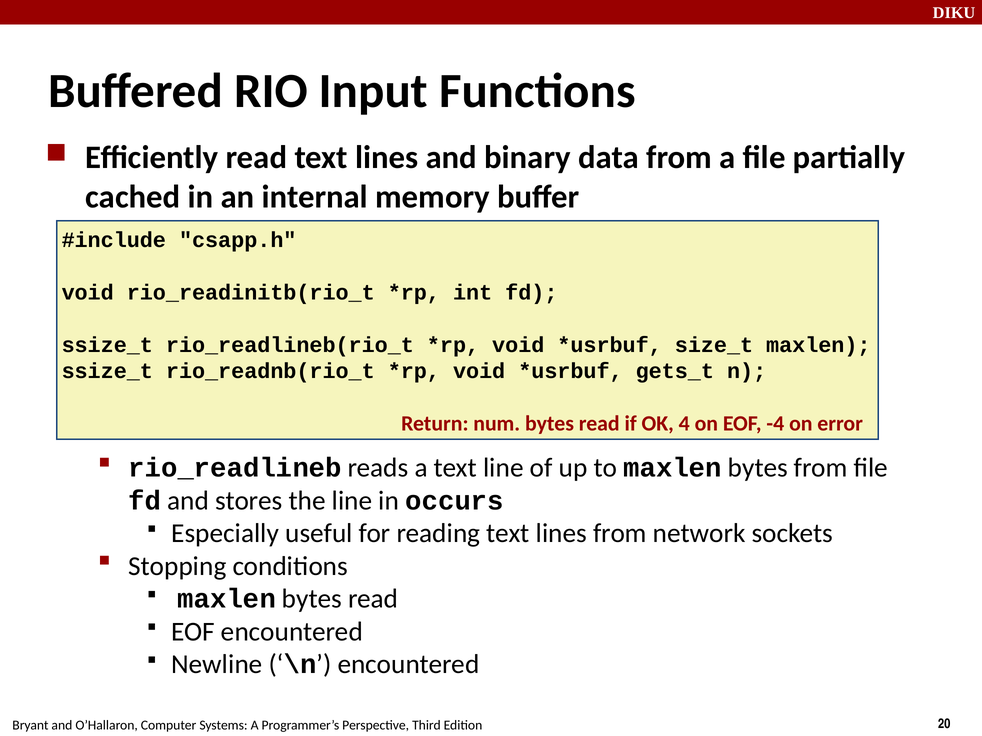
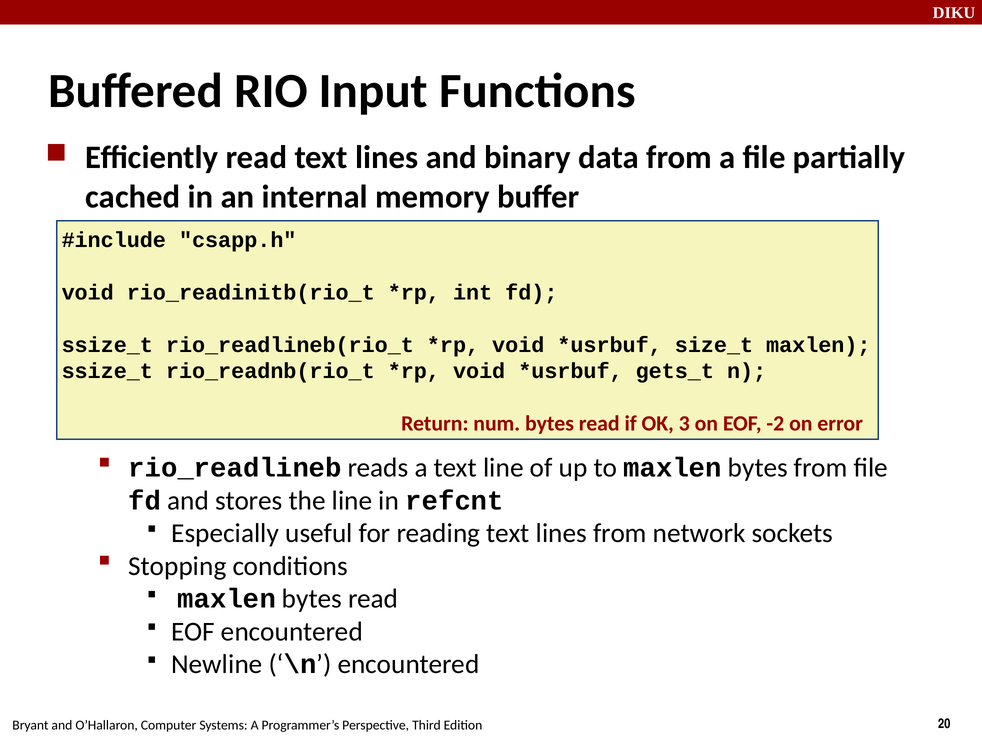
4: 4 -> 3
-4: -4 -> -2
occurs: occurs -> refcnt
